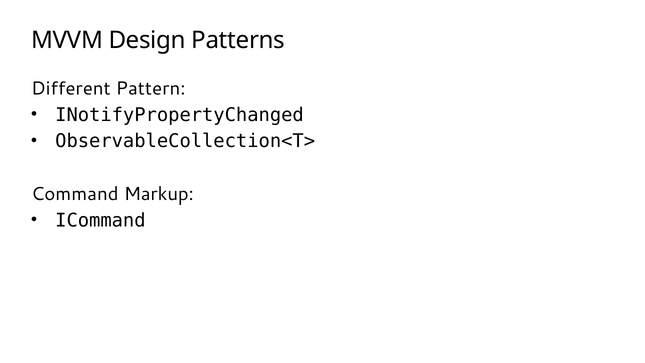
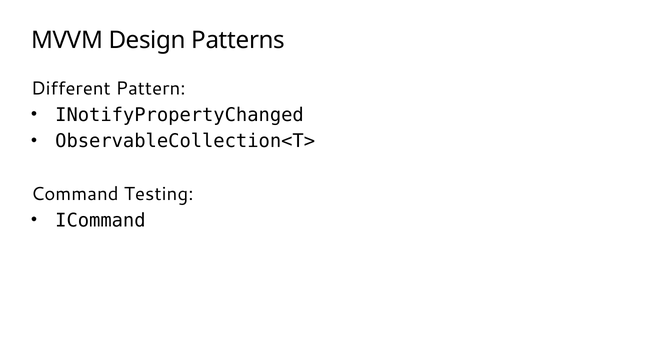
Markup: Markup -> Testing
